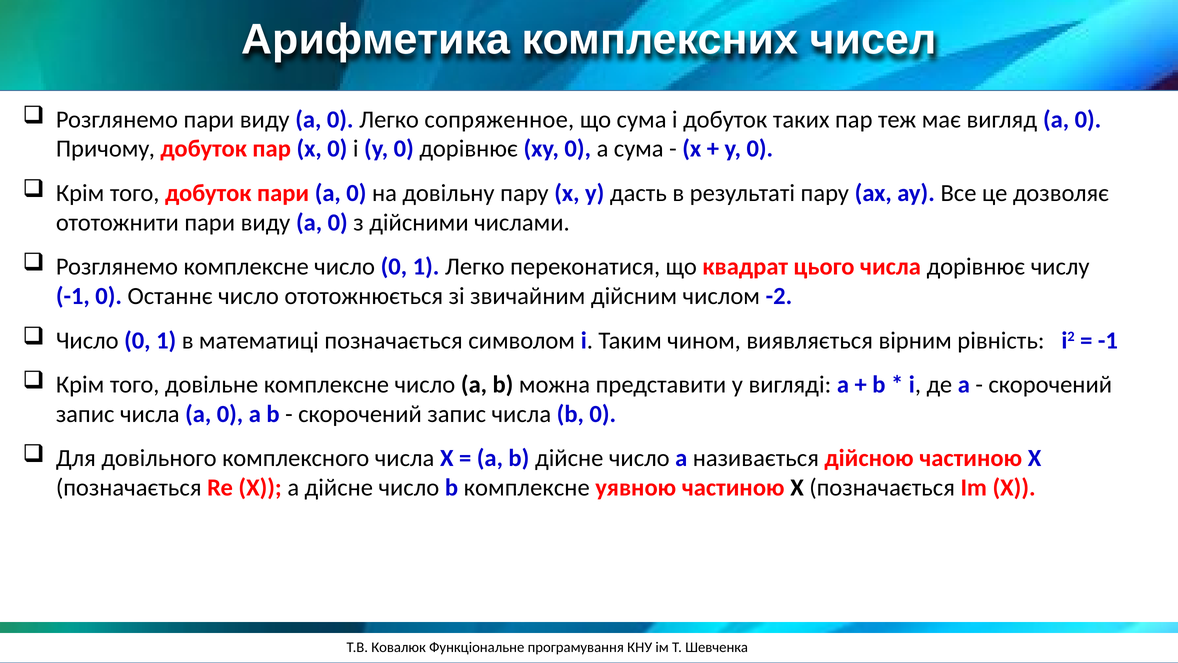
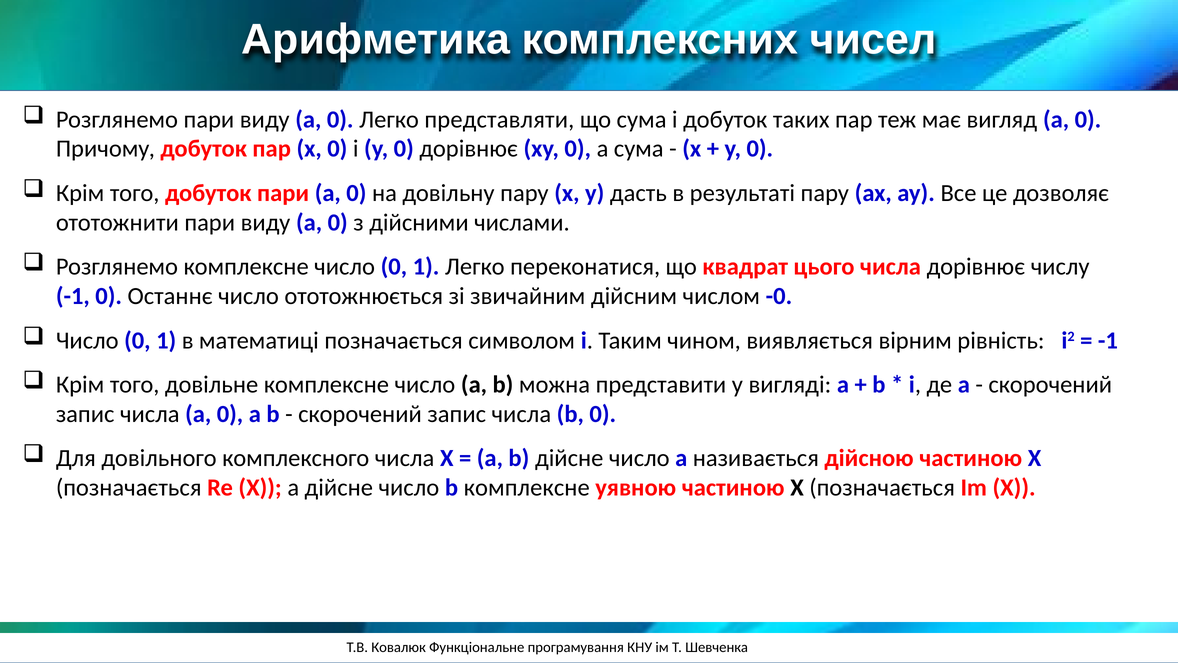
сопряженное: сопряженное -> представляти
-2: -2 -> -0
